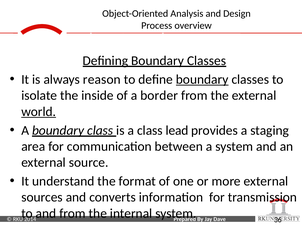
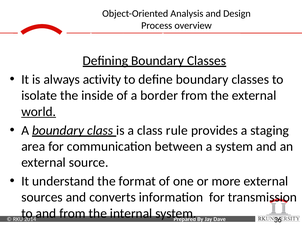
reason: reason -> activity
boundary at (202, 80) underline: present -> none
lead: lead -> rule
